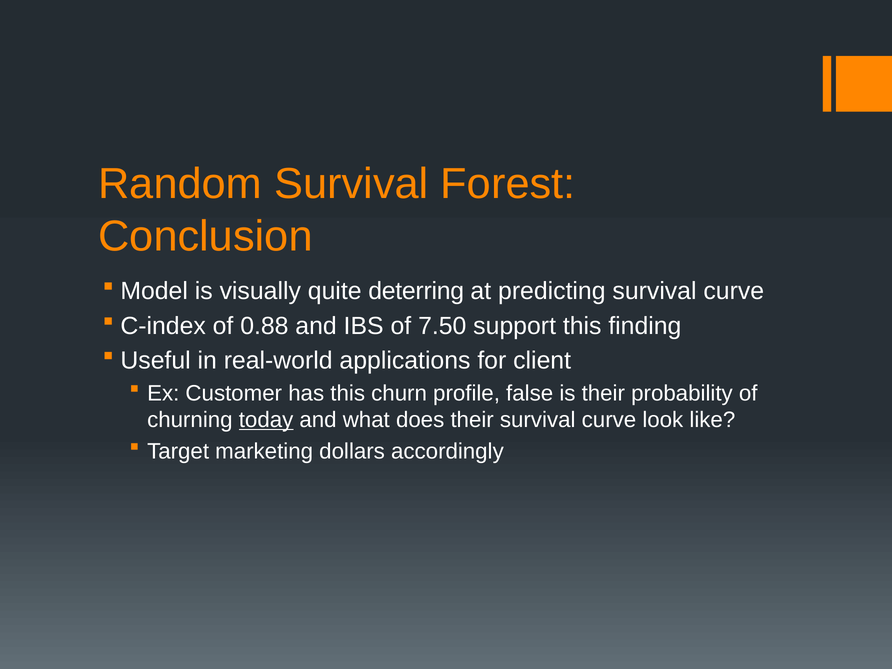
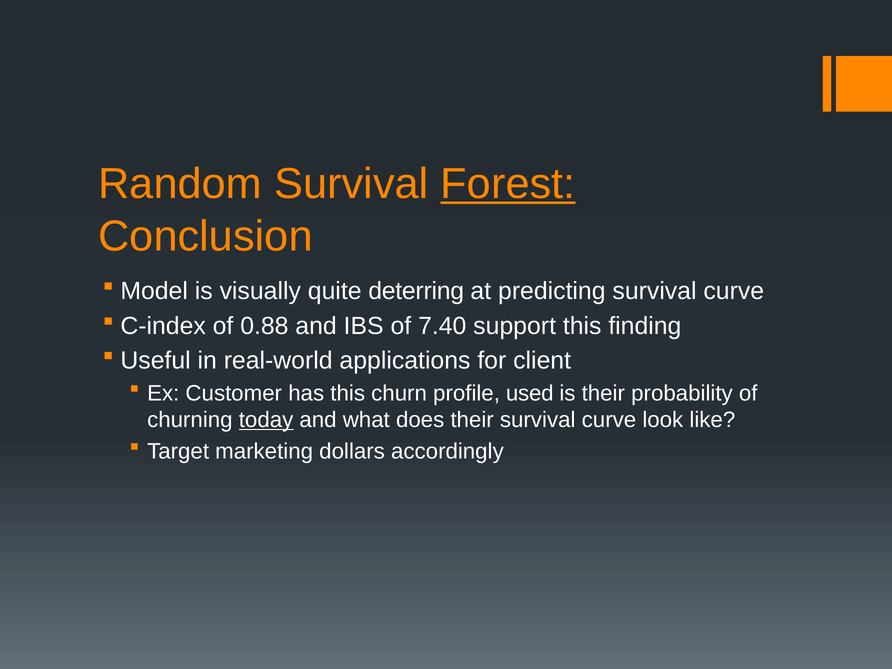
Forest underline: none -> present
7.50: 7.50 -> 7.40
false: false -> used
